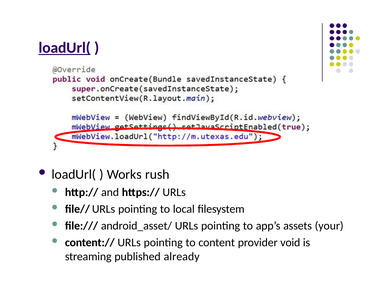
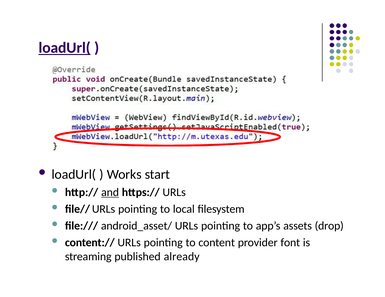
rush: rush -> start
and underline: none -> present
your: your -> drop
void: void -> font
